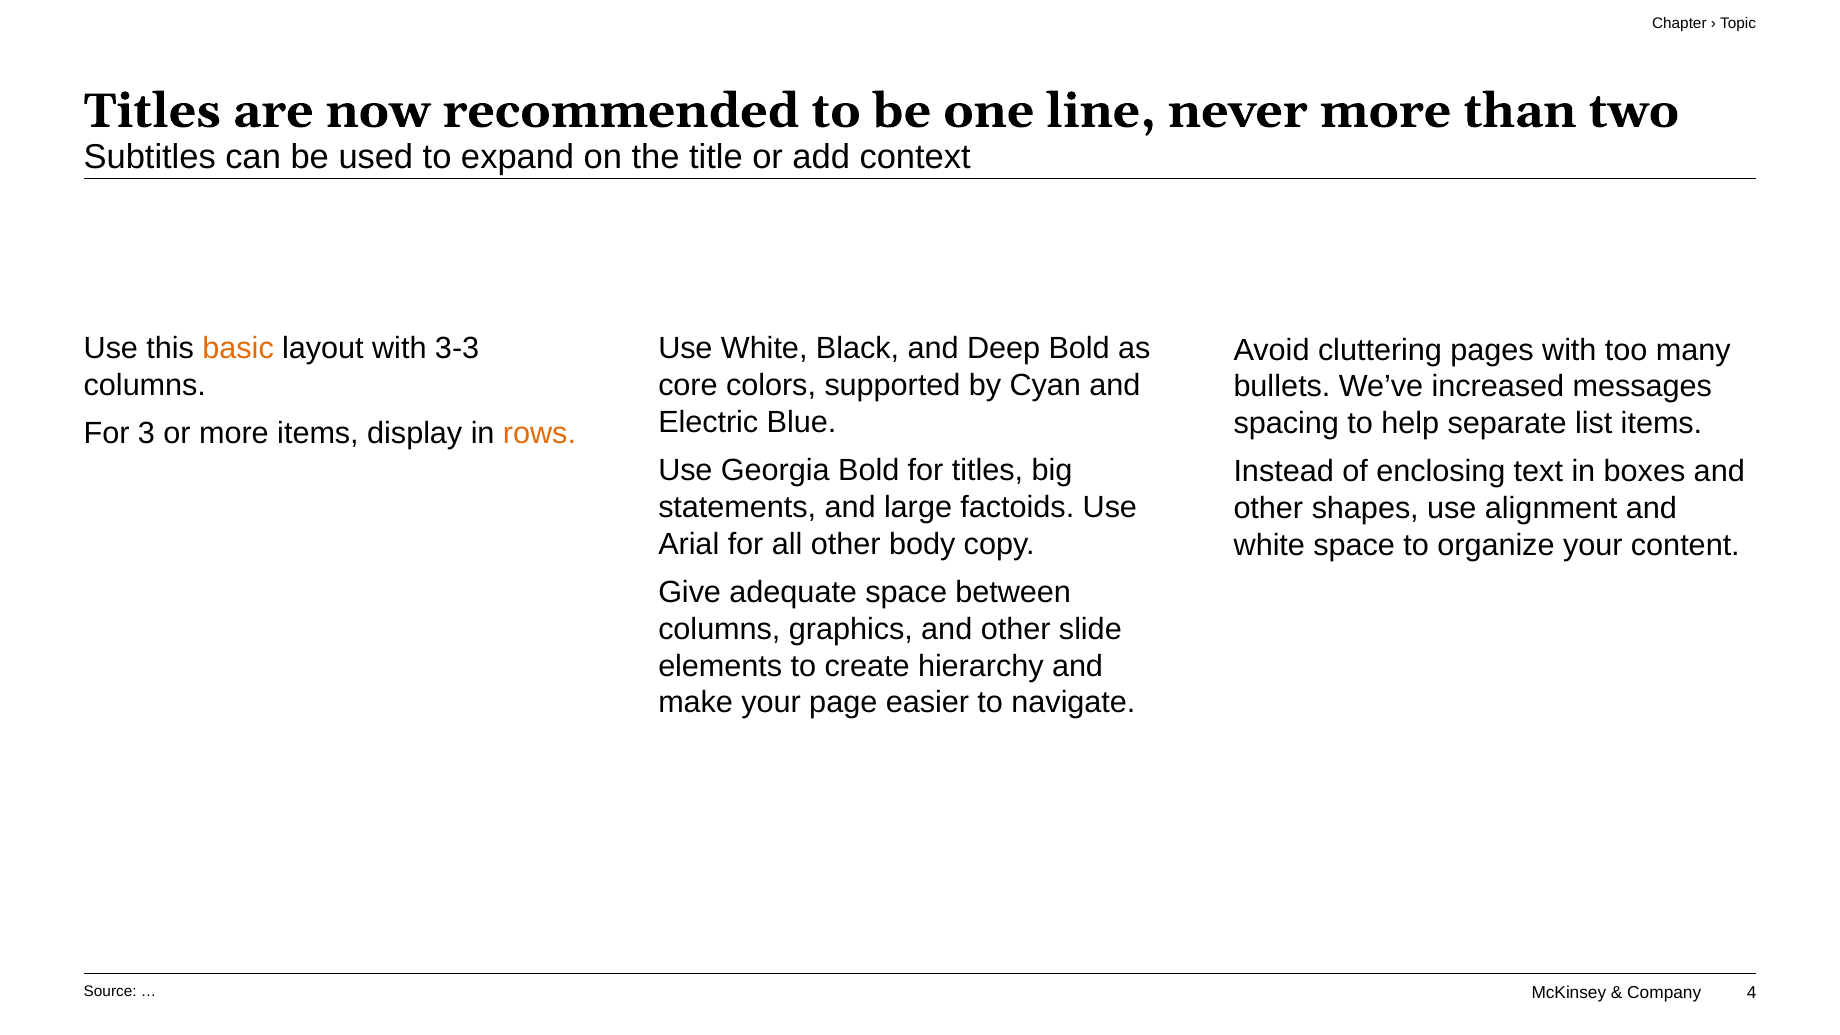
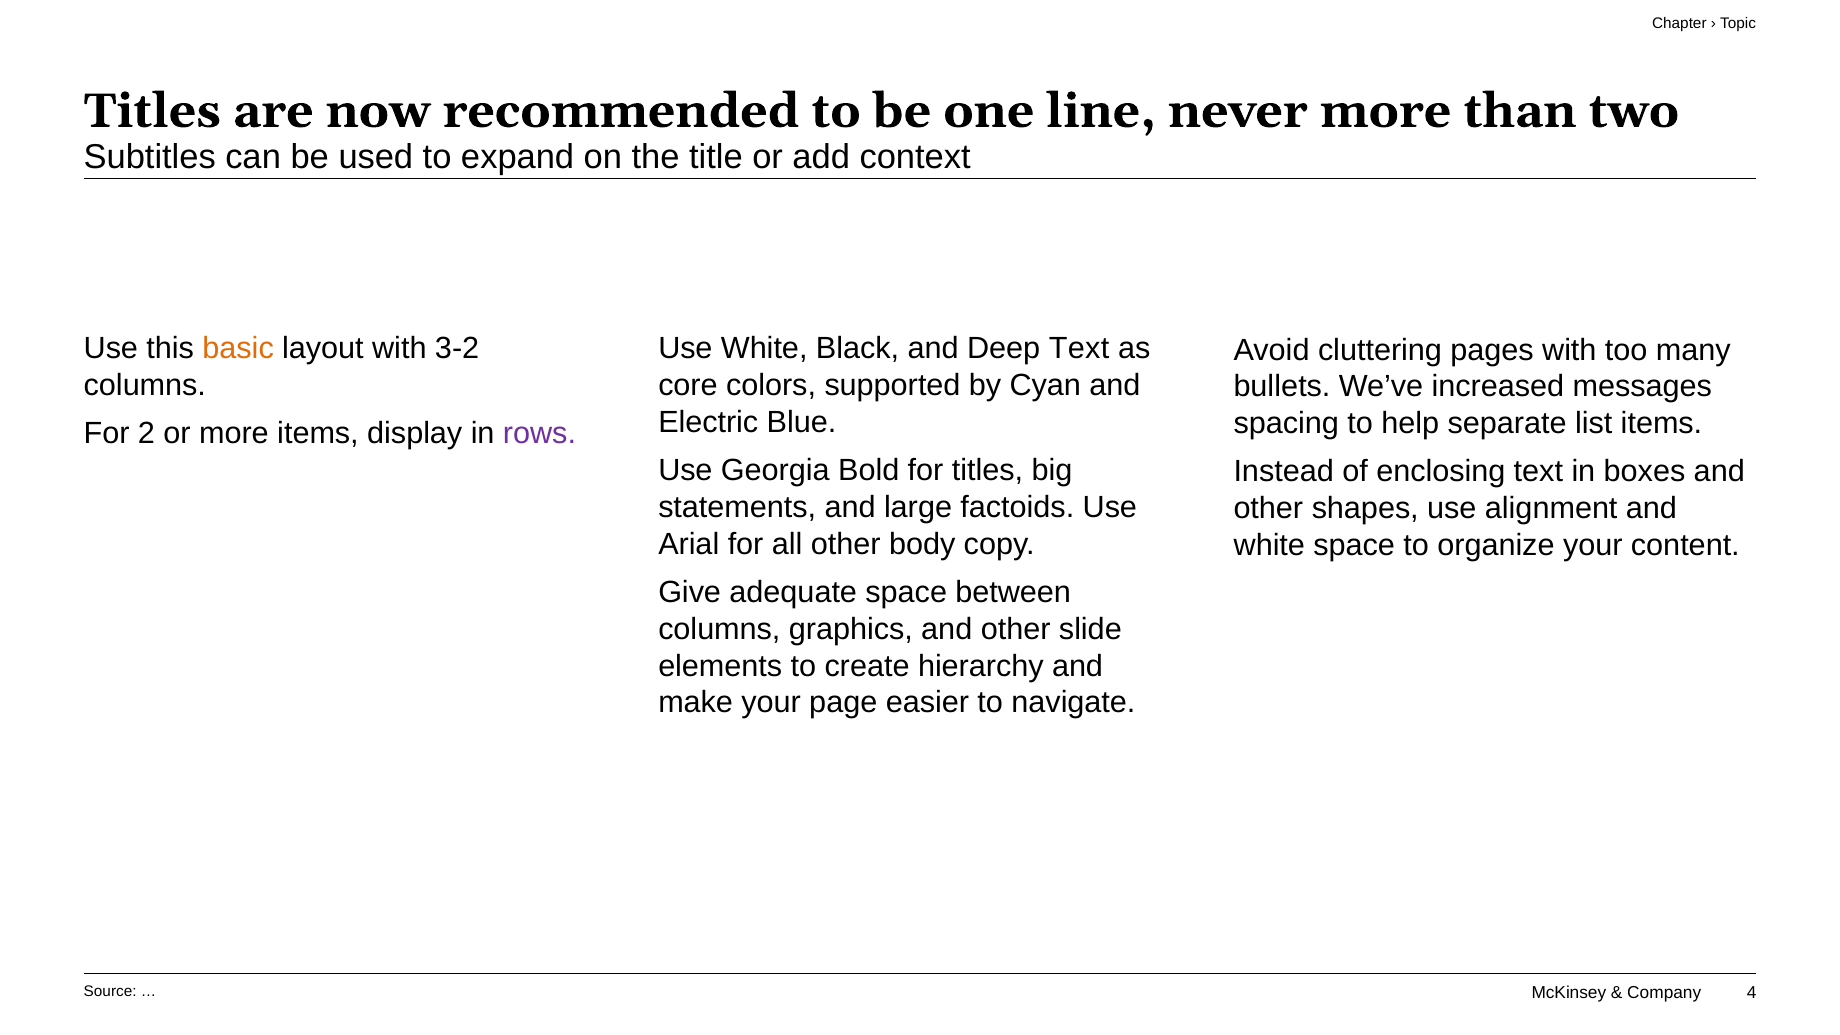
3-3: 3-3 -> 3-2
Deep Bold: Bold -> Text
3: 3 -> 2
rows colour: orange -> purple
